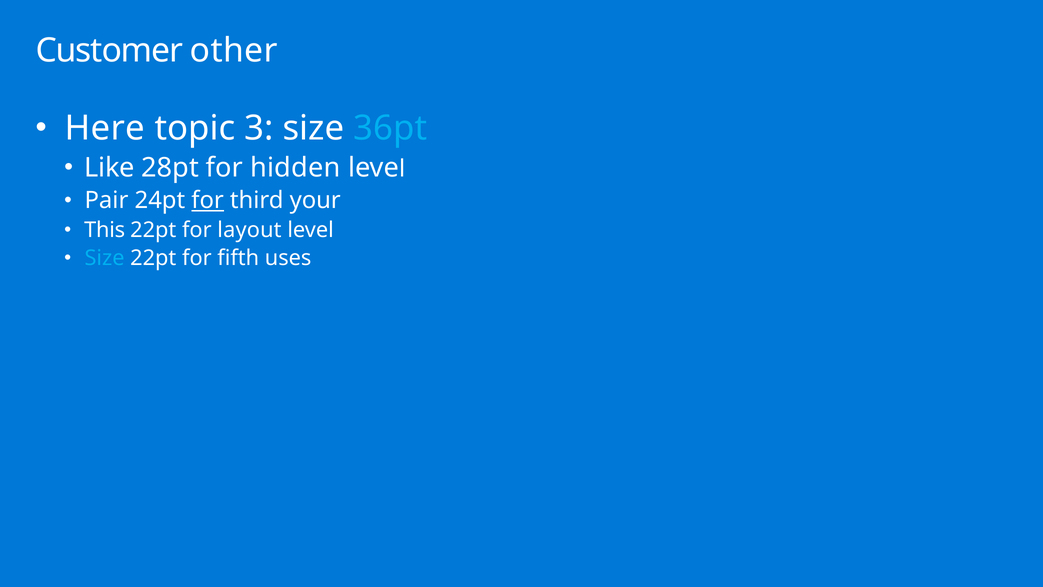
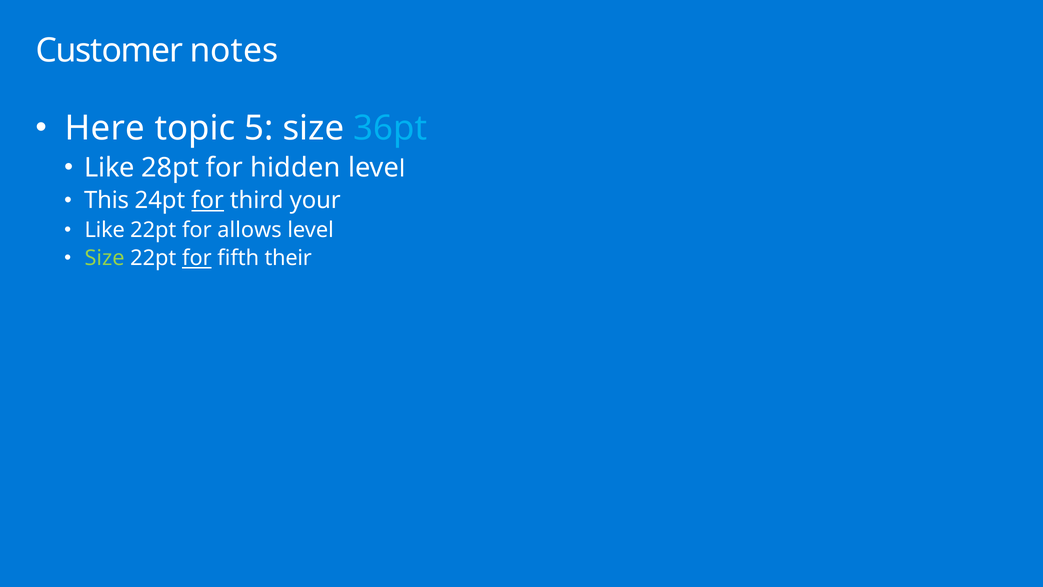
other: other -> notes
3: 3 -> 5
Pair: Pair -> This
This at (105, 230): This -> Like
layout: layout -> allows
Size at (105, 258) colour: light blue -> light green
for at (197, 258) underline: none -> present
uses: uses -> their
